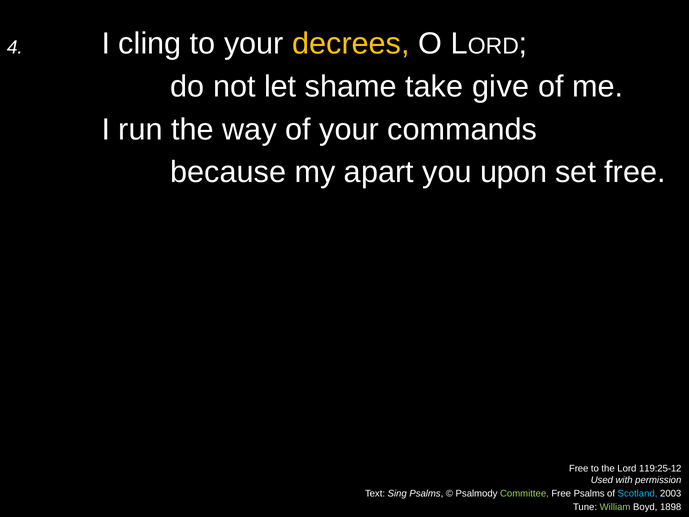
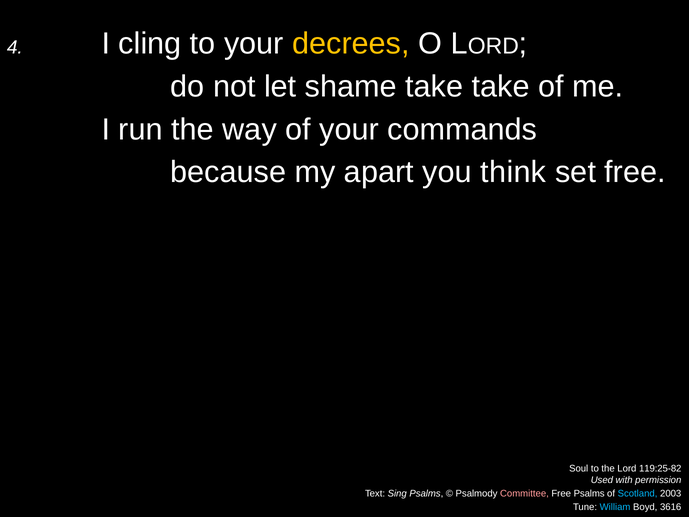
take give: give -> take
upon: upon -> think
Free at (579, 469): Free -> Soul
119:25-12: 119:25-12 -> 119:25-82
Committee colour: light green -> pink
William colour: light green -> light blue
1898: 1898 -> 3616
